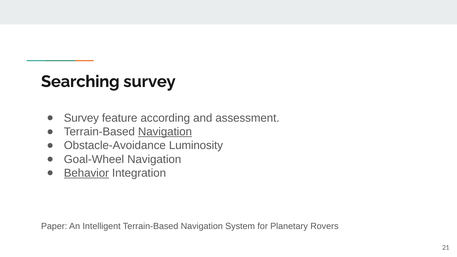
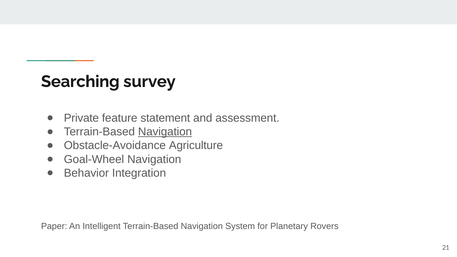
Survey at (81, 118): Survey -> Private
according: according -> statement
Luminosity: Luminosity -> Agriculture
Behavior underline: present -> none
